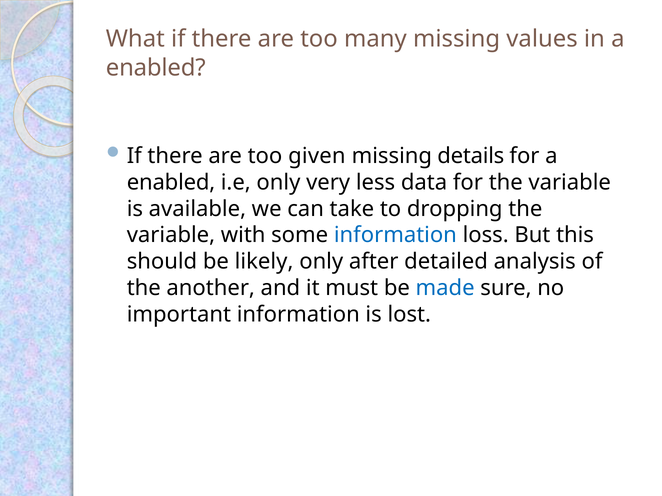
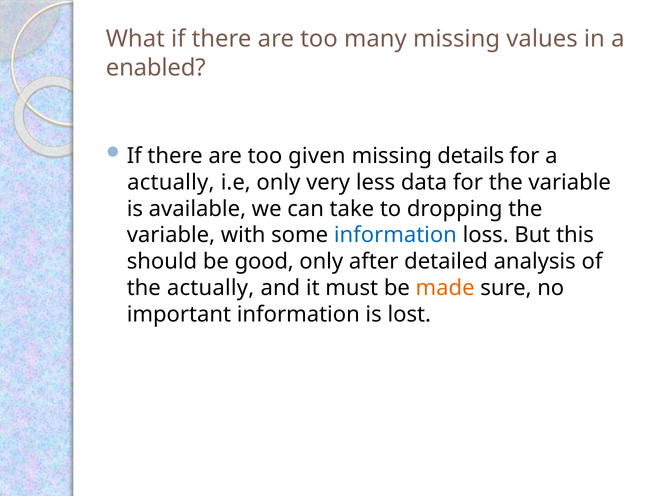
enabled at (171, 182): enabled -> actually
likely: likely -> good
the another: another -> actually
made colour: blue -> orange
